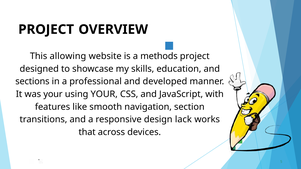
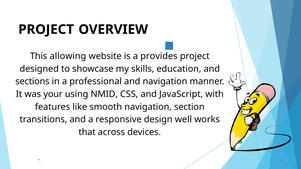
methods: methods -> provides
and developed: developed -> navigation
using YOUR: YOUR -> NMID
lack: lack -> well
